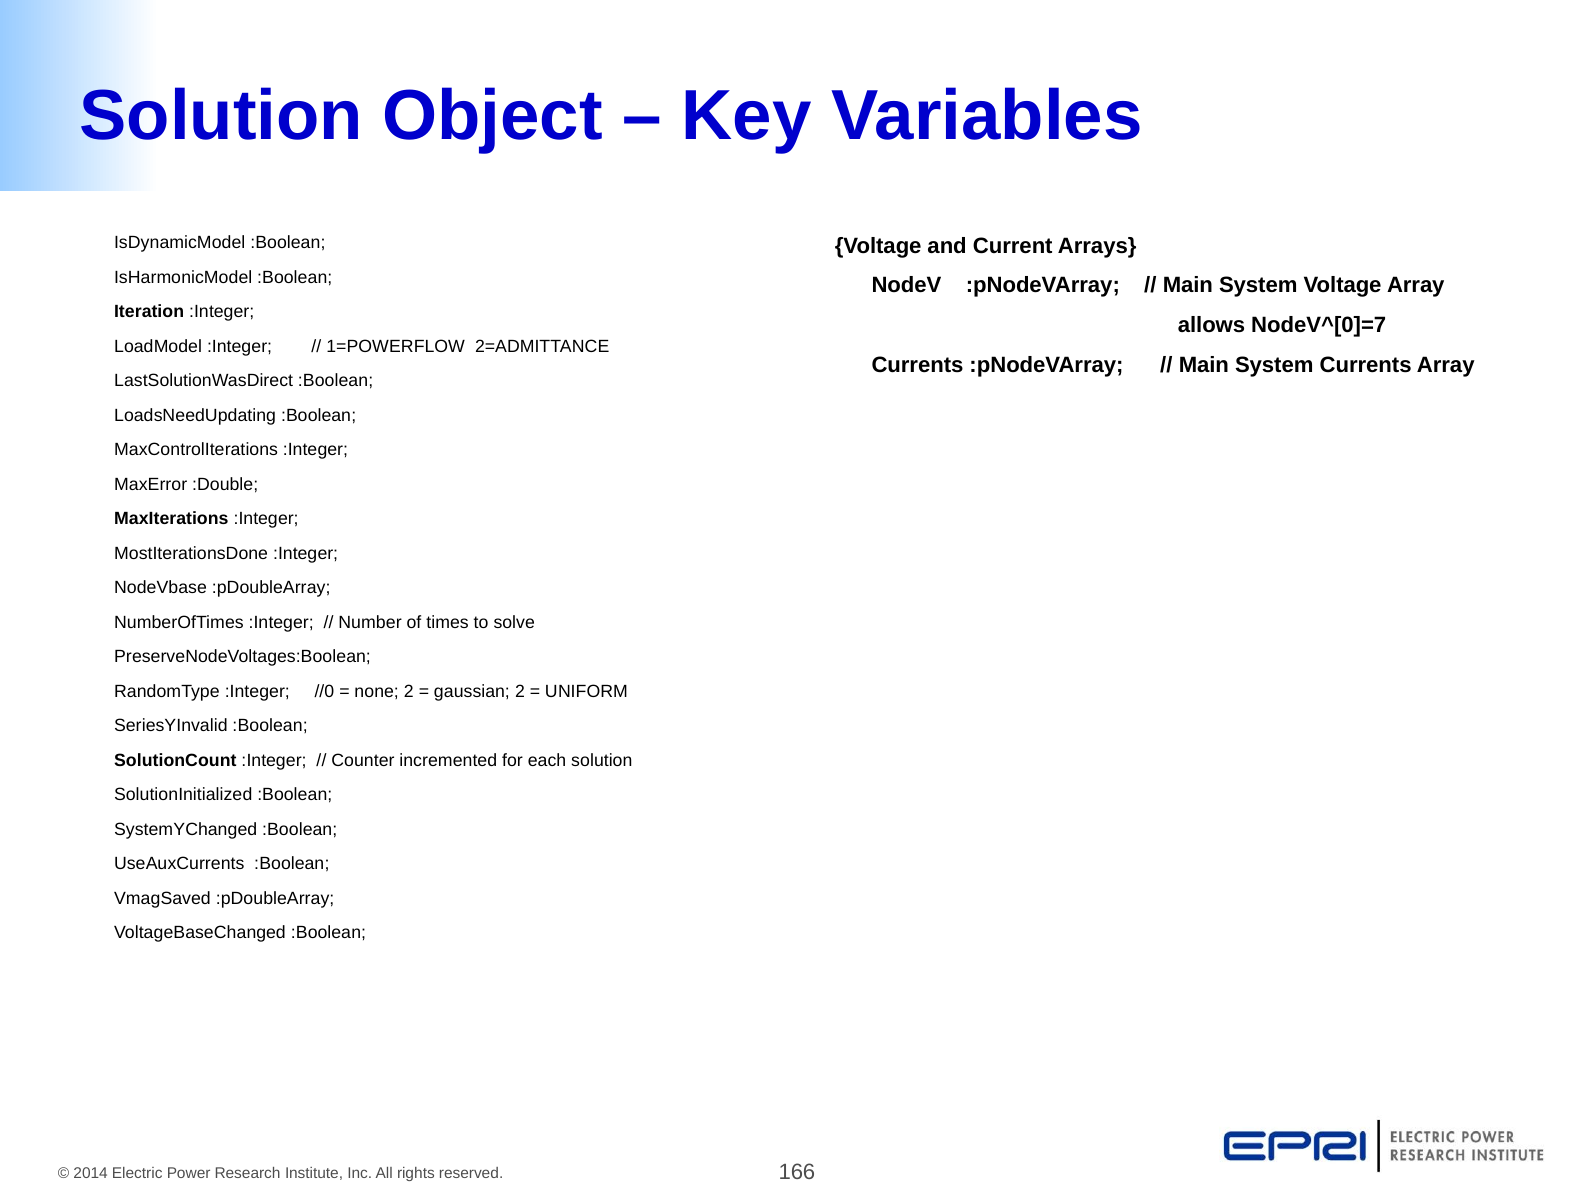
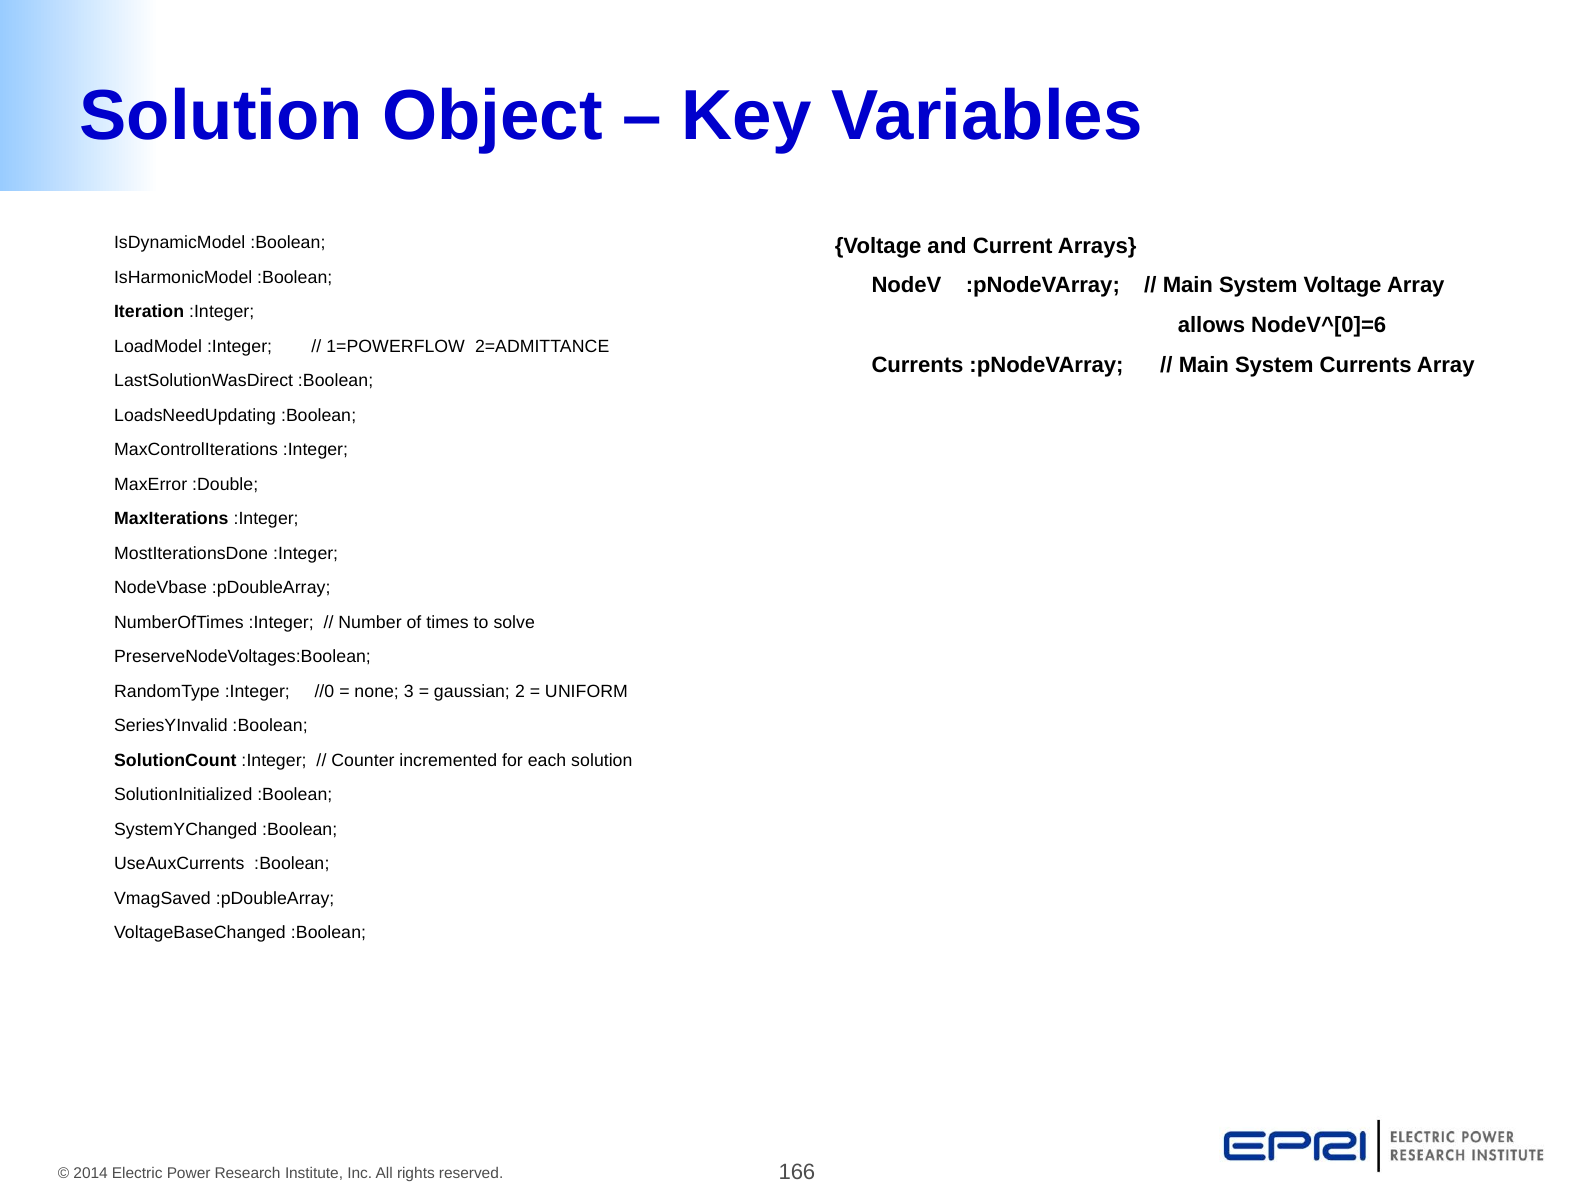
NodeV^[0]=7: NodeV^[0]=7 -> NodeV^[0]=6
none 2: 2 -> 3
